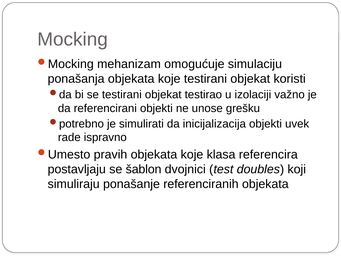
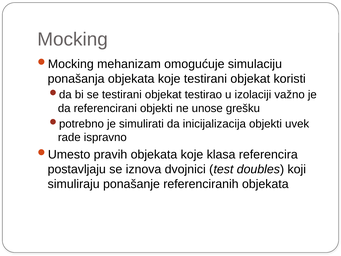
šablon: šablon -> iznova
